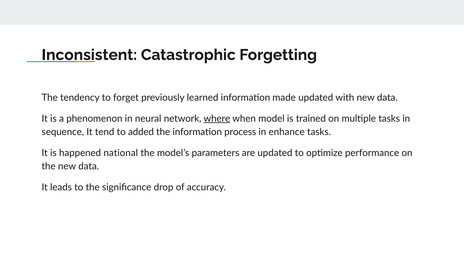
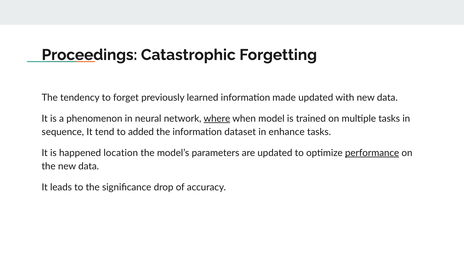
Inconsistent: Inconsistent -> Proceedings
process: process -> dataset
national: national -> location
performance underline: none -> present
